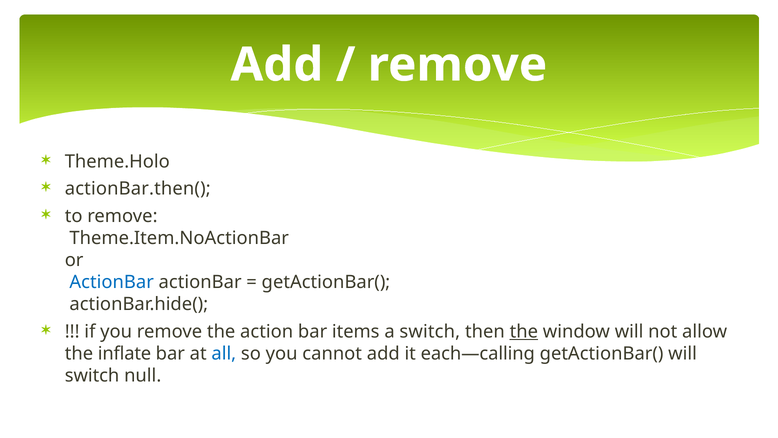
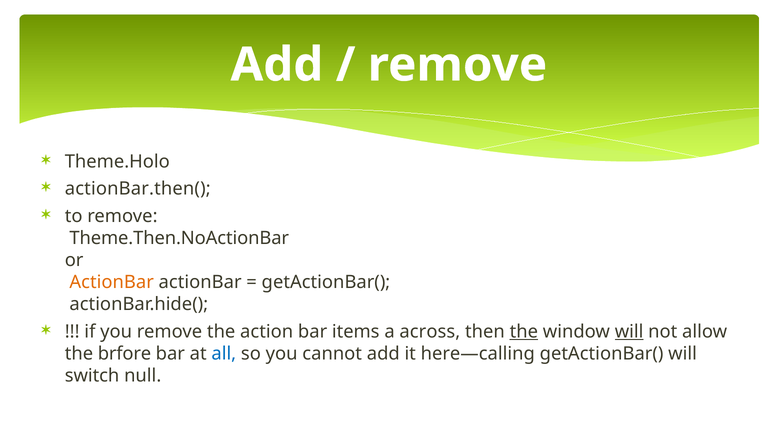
Theme.Item.NoActionBar: Theme.Item.NoActionBar -> Theme.Then.NoActionBar
ActionBar at (112, 282) colour: blue -> orange
a switch: switch -> across
will at (629, 331) underline: none -> present
inflate: inflate -> brfore
each—calling: each—calling -> here—calling
